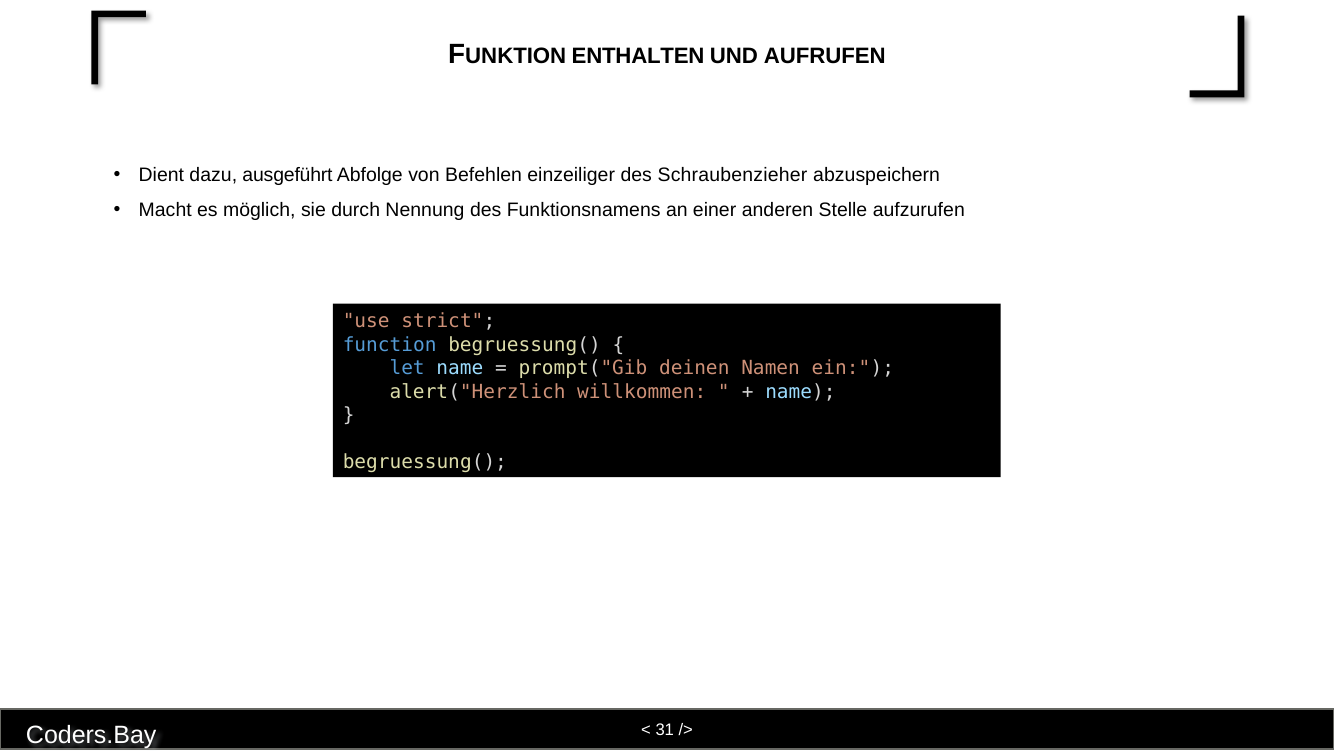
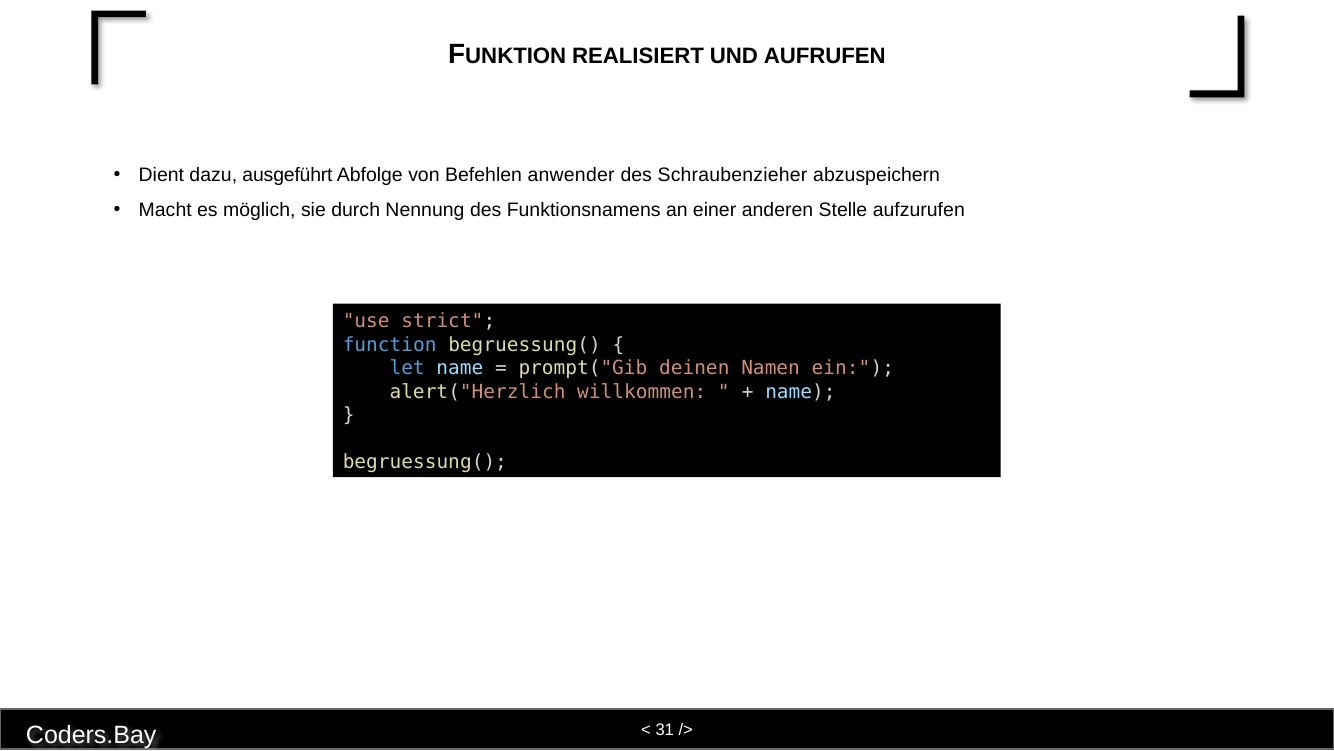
ENTHALTEN: ENTHALTEN -> REALISIERT
einzeiliger: einzeiliger -> anwender
